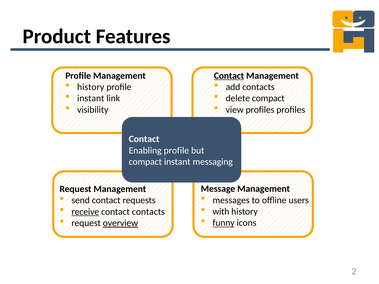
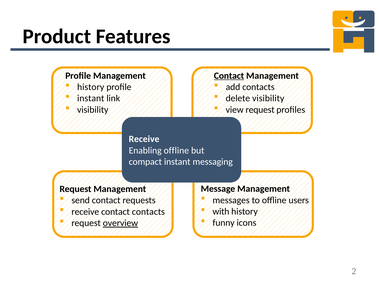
delete compact: compact -> visibility
view profiles: profiles -> request
Contact at (144, 139): Contact -> Receive
Enabling profile: profile -> offline
receive at (85, 212) underline: present -> none
funny underline: present -> none
